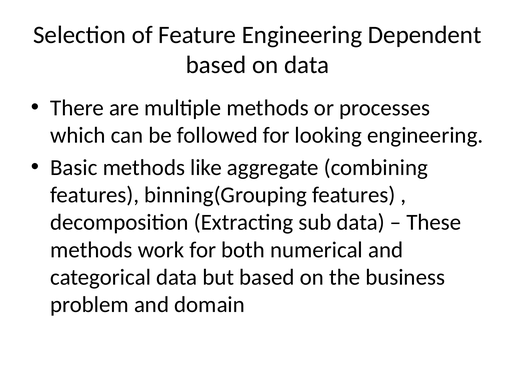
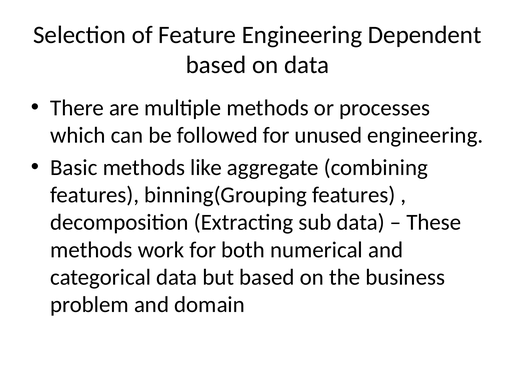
looking: looking -> unused
